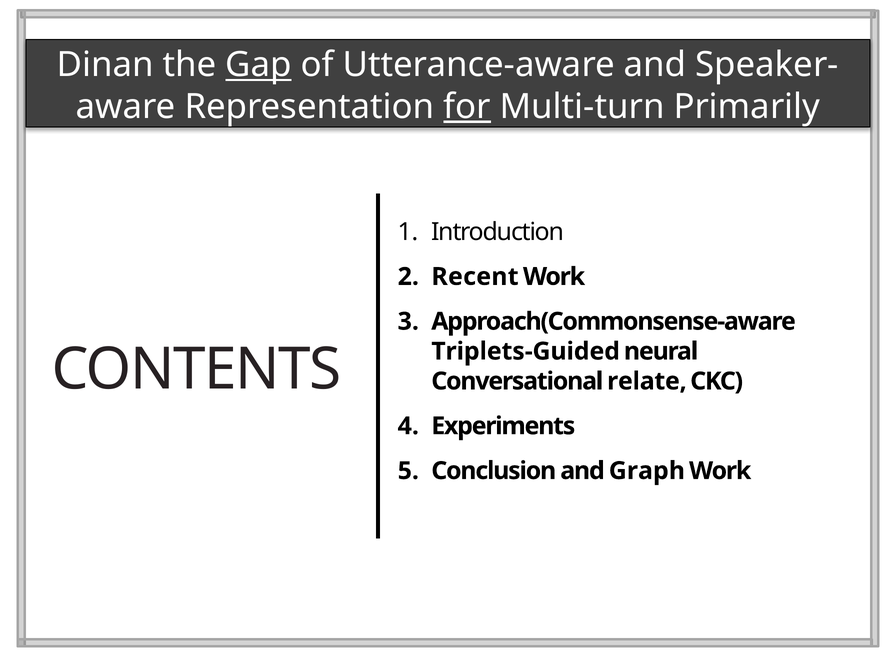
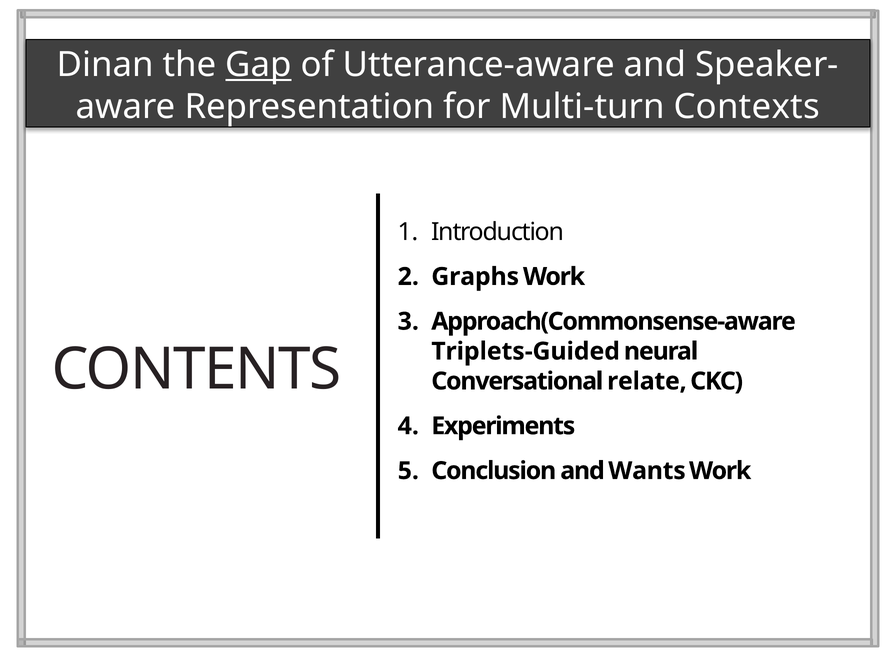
for underline: present -> none
Primarily: Primarily -> Contexts
Recent: Recent -> Graphs
Graph: Graph -> Wants
